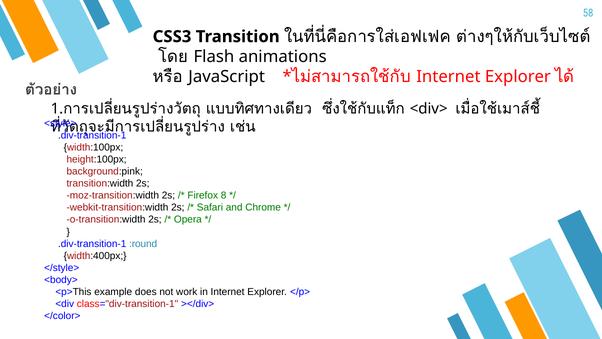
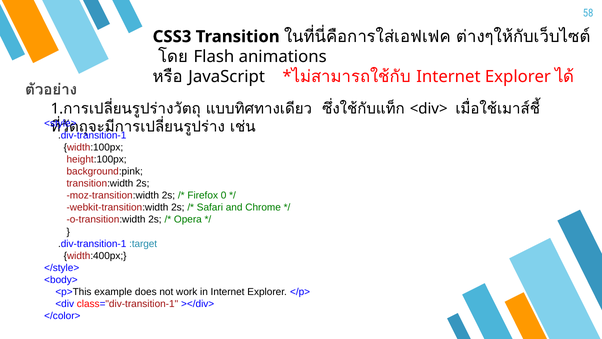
8: 8 -> 0
:round: :round -> :target
